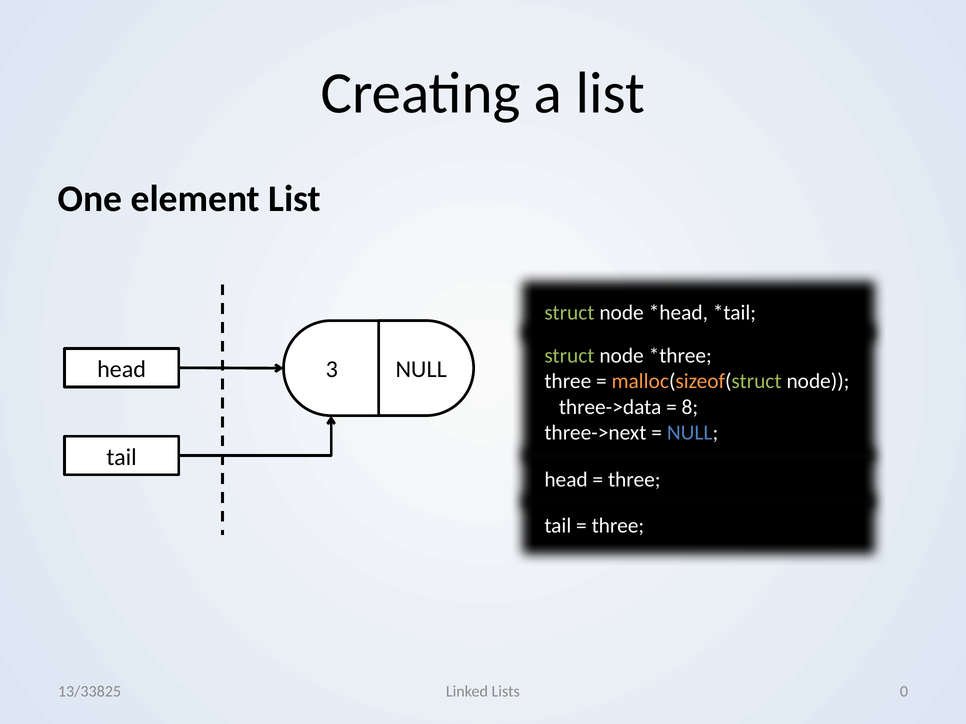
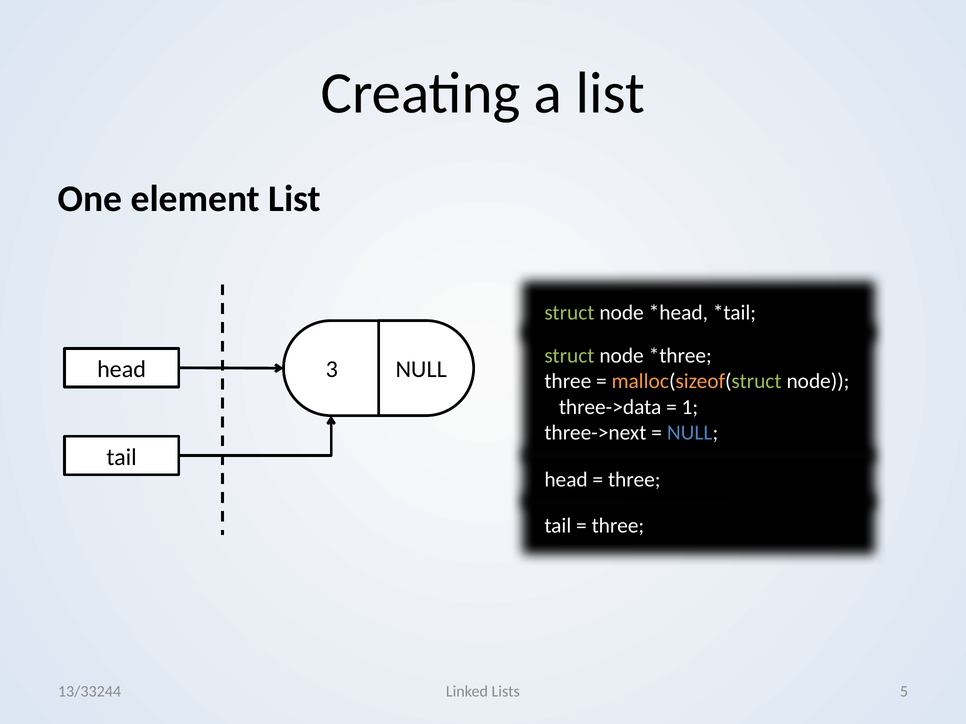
8: 8 -> 1
0: 0 -> 5
13/33825: 13/33825 -> 13/33244
